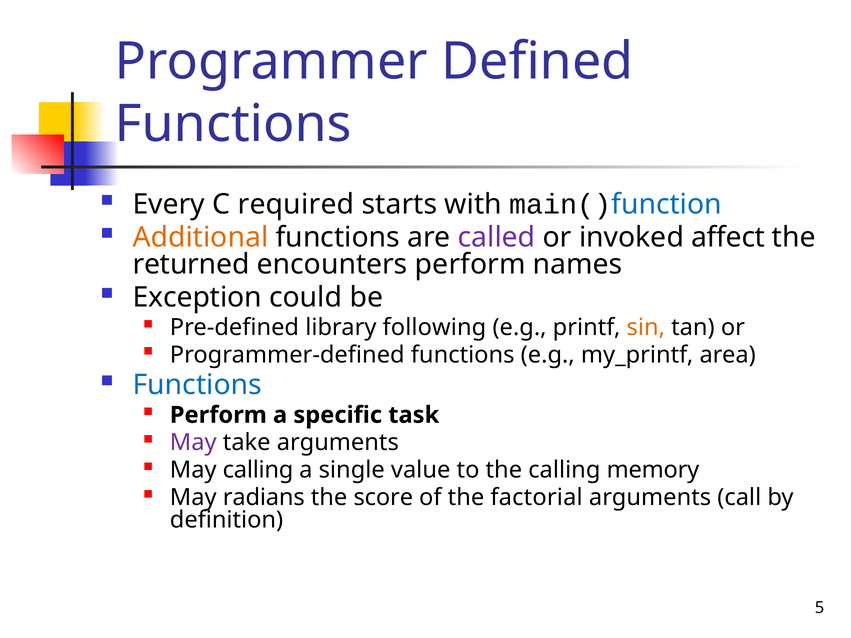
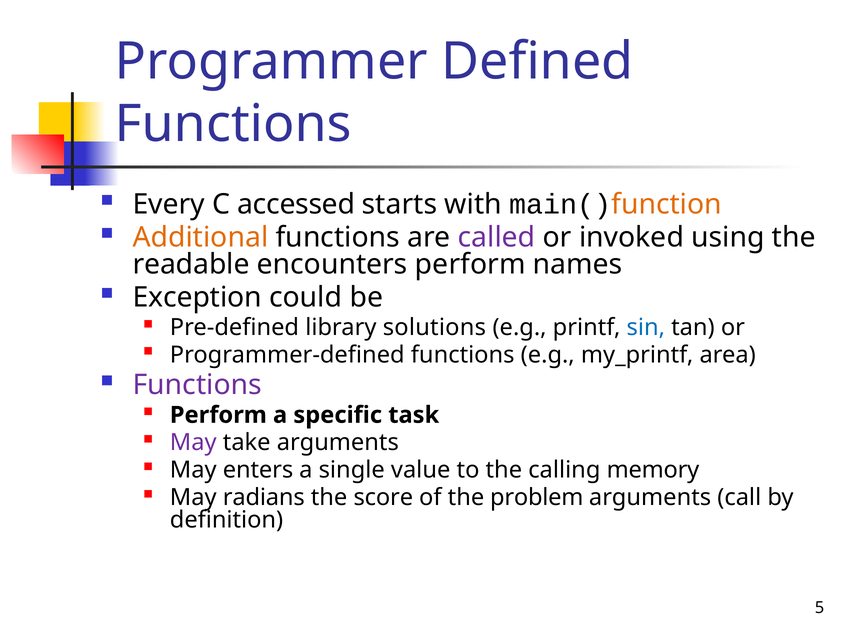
required: required -> accessed
function colour: blue -> orange
affect: affect -> using
returned: returned -> readable
following: following -> solutions
sin colour: orange -> blue
Functions at (197, 385) colour: blue -> purple
May calling: calling -> enters
factorial: factorial -> problem
